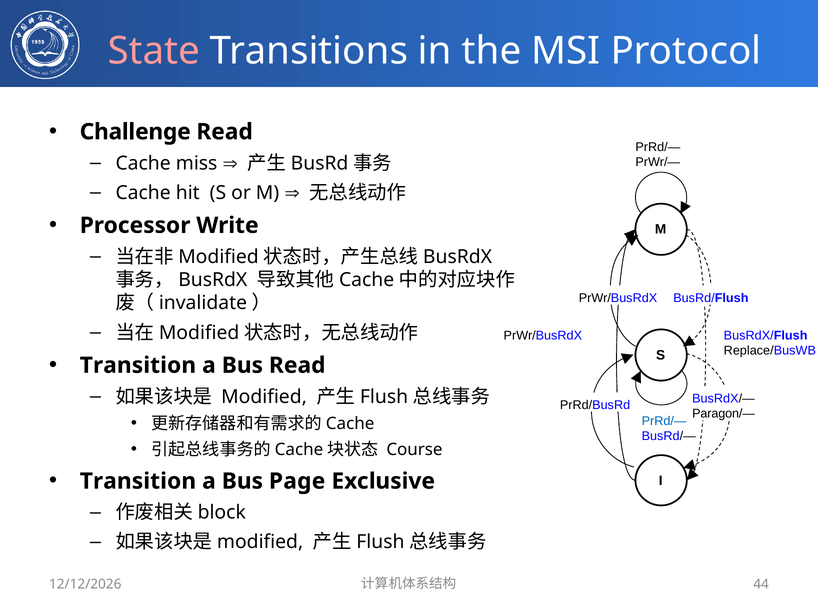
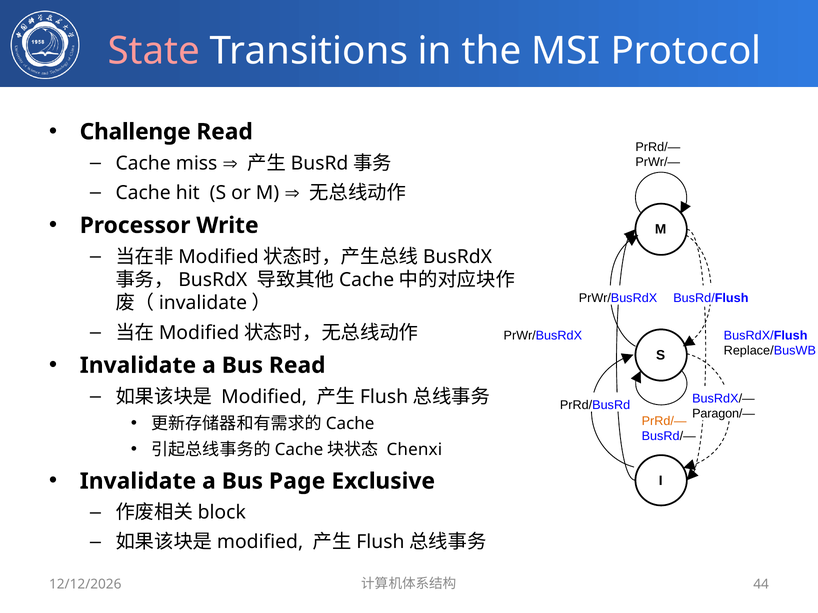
Transition at (138, 366): Transition -> Invalidate
PrRd/— at (664, 421) colour: blue -> orange
Course: Course -> Chenxi
Transition at (138, 482): Transition -> Invalidate
